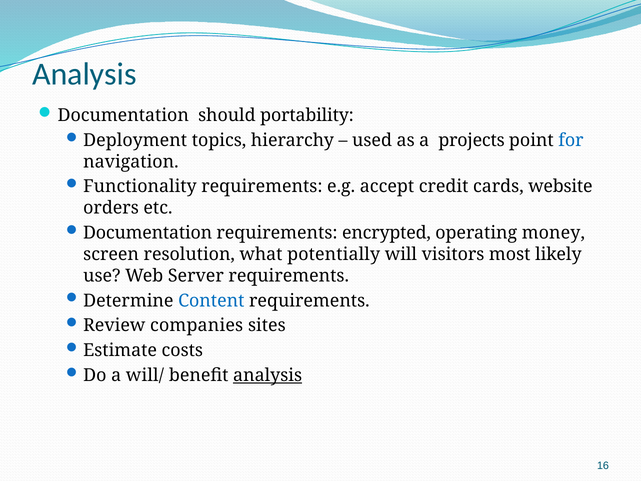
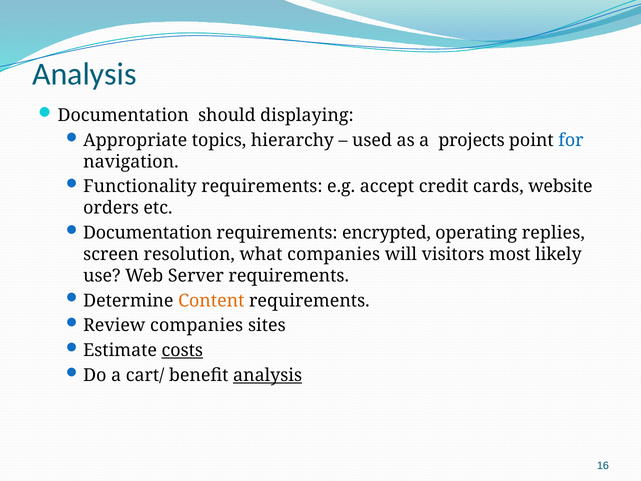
portability: portability -> displaying
Deployment: Deployment -> Appropriate
money: money -> replies
what potentially: potentially -> companies
Content colour: blue -> orange
costs underline: none -> present
will/: will/ -> cart/
